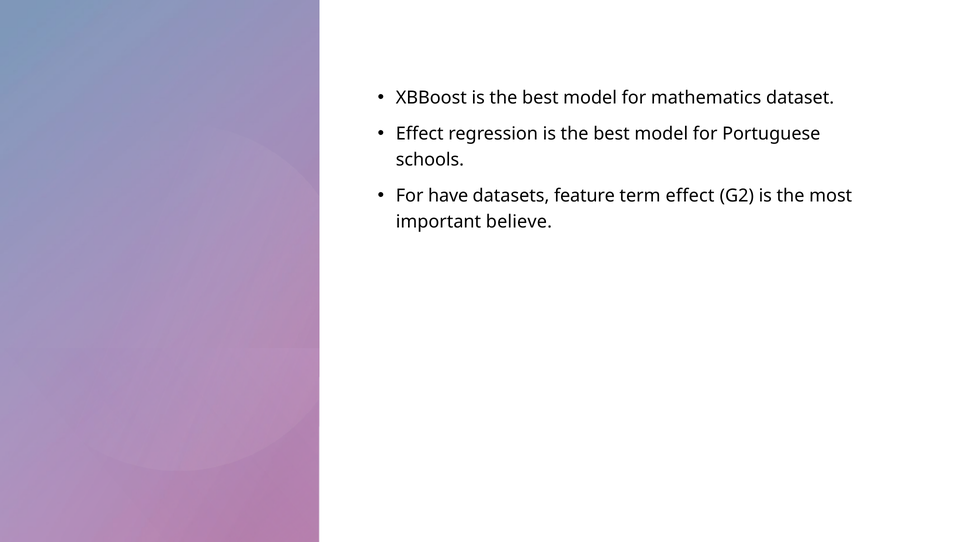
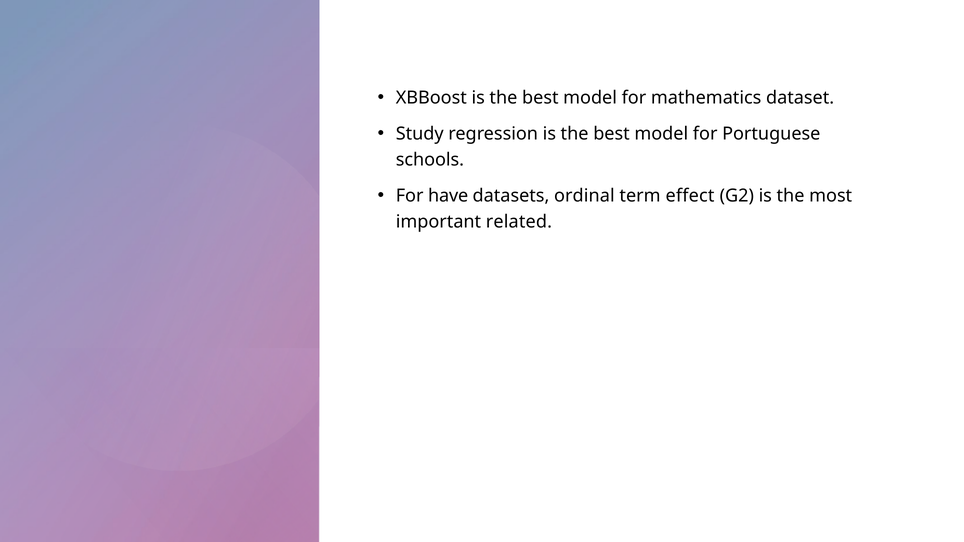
Effect at (420, 134): Effect -> Study
feature: feature -> ordinal
believe: believe -> related
